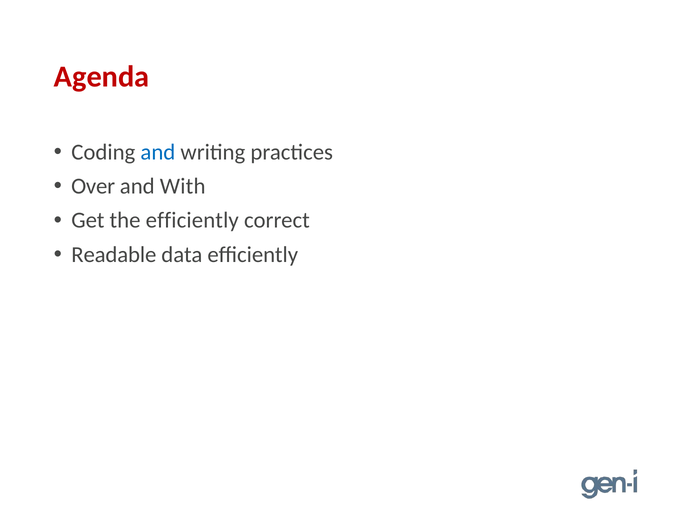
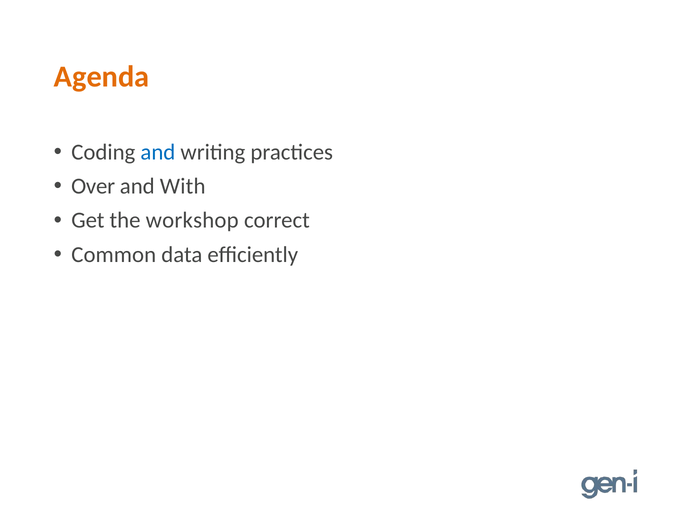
Agenda colour: red -> orange
the efficiently: efficiently -> workshop
Readable: Readable -> Common
